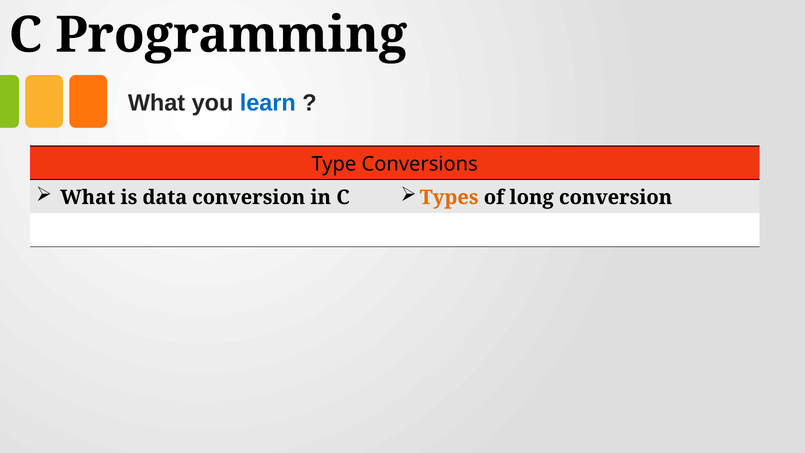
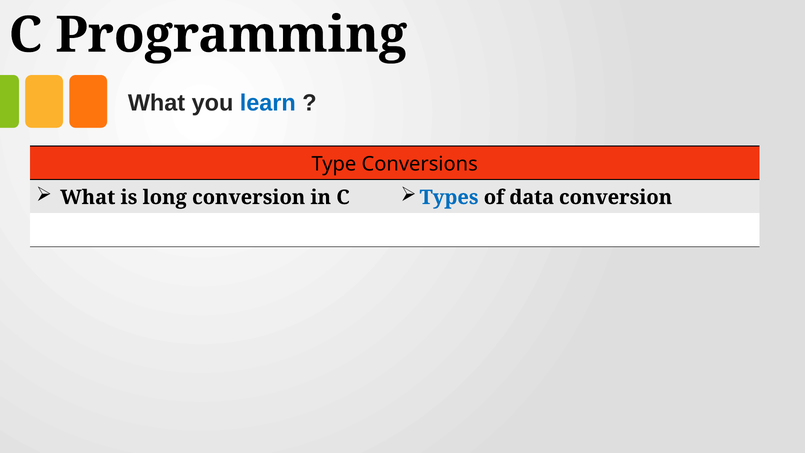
data: data -> long
Types colour: orange -> blue
long: long -> data
